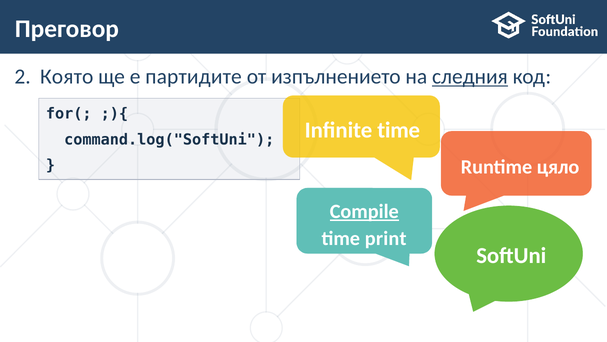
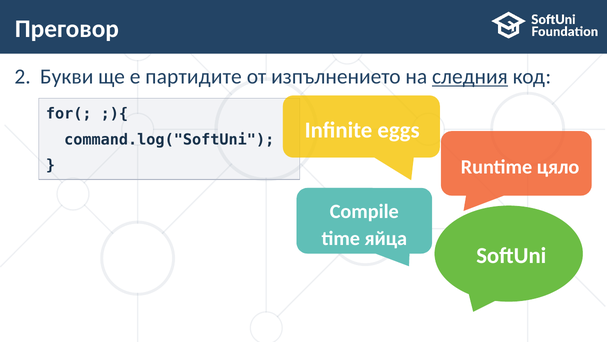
Която: Която -> Букви
Infinite time: time -> eggs
Compile underline: present -> none
print: print -> яйца
